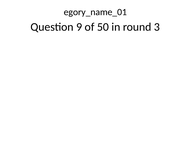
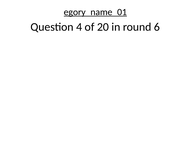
egory_name_01 underline: none -> present
9: 9 -> 4
50: 50 -> 20
3: 3 -> 6
